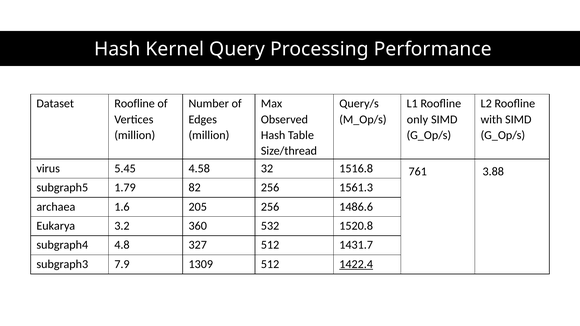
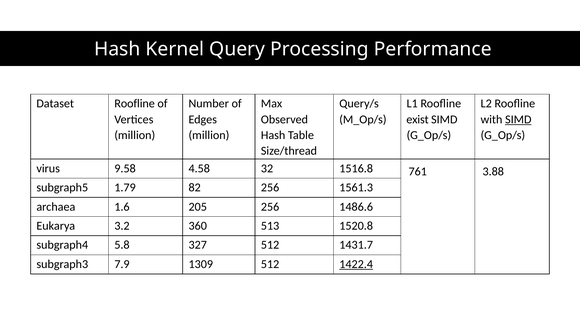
only: only -> exist
SIMD at (518, 119) underline: none -> present
5.45: 5.45 -> 9.58
532: 532 -> 513
4.8: 4.8 -> 5.8
